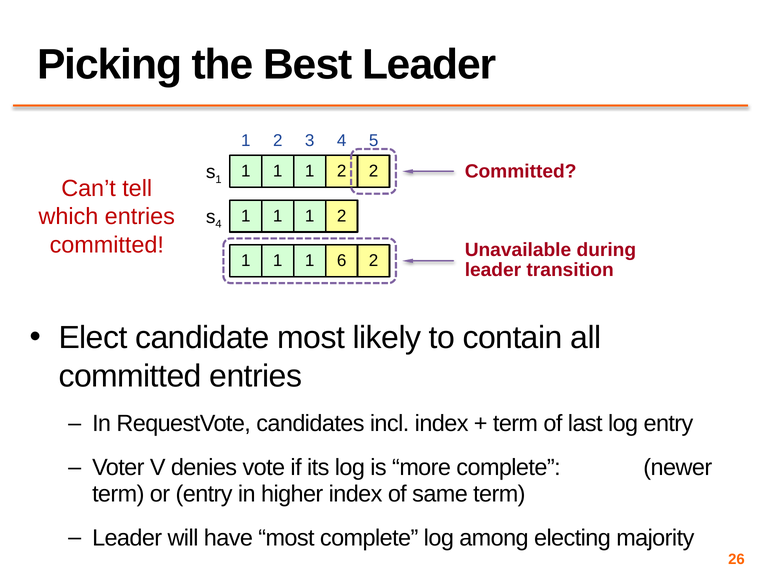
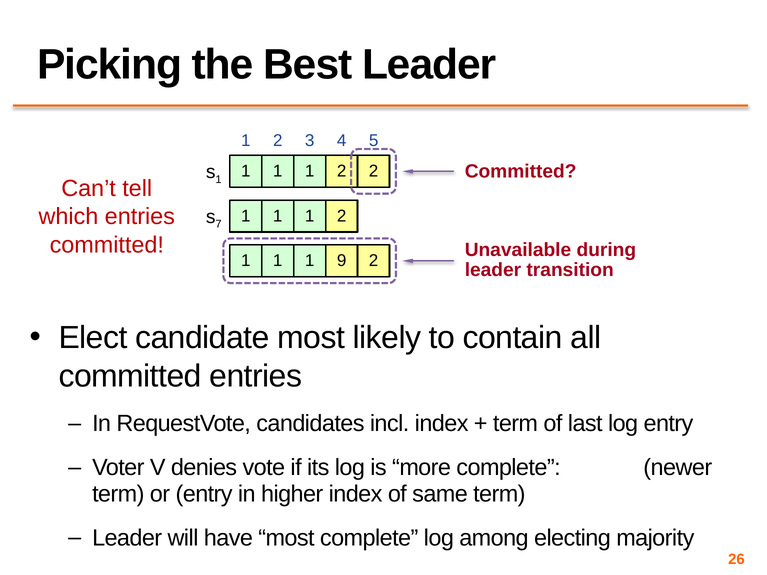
4 at (219, 224): 4 -> 7
6: 6 -> 9
